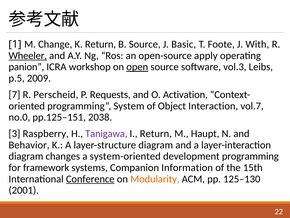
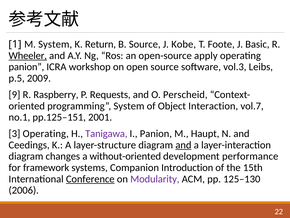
M Change: Change -> System
Basic: Basic -> Kobe
With: With -> Basic
open underline: present -> none
7: 7 -> 9
Perscheid: Perscheid -> Raspberry
Activation: Activation -> Perscheid
no.0: no.0 -> no.1
2038: 2038 -> 2001
3 Raspberry: Raspberry -> Operating
I Return: Return -> Panion
Behavior: Behavior -> Ceedings
and at (183, 145) underline: none -> present
system-oriented: system-oriented -> without-oriented
development programming: programming -> performance
Information: Information -> Introduction
Modularity colour: orange -> purple
2001: 2001 -> 2006
